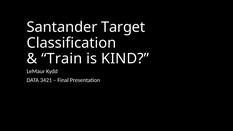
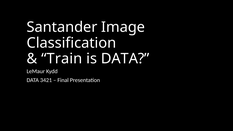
Target: Target -> Image
is KIND: KIND -> DATA
